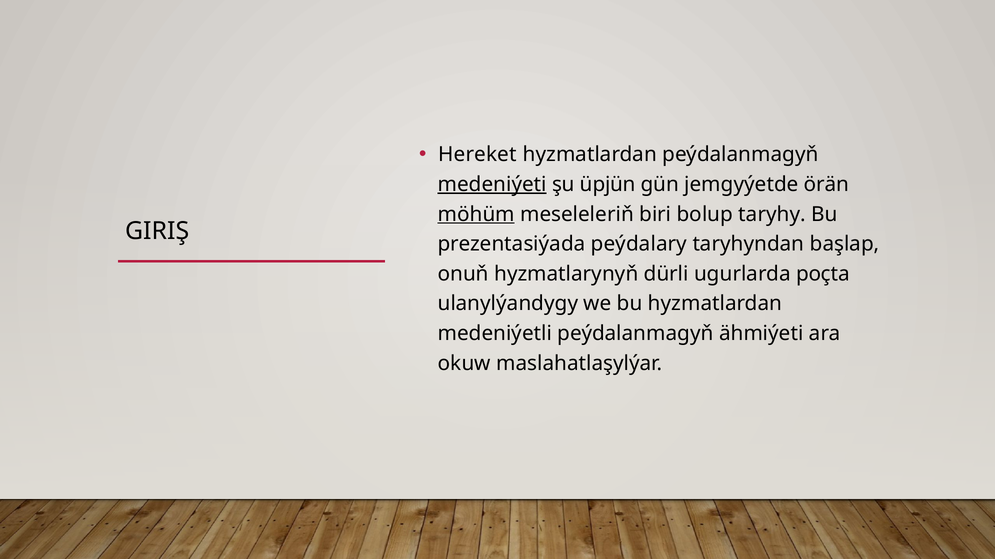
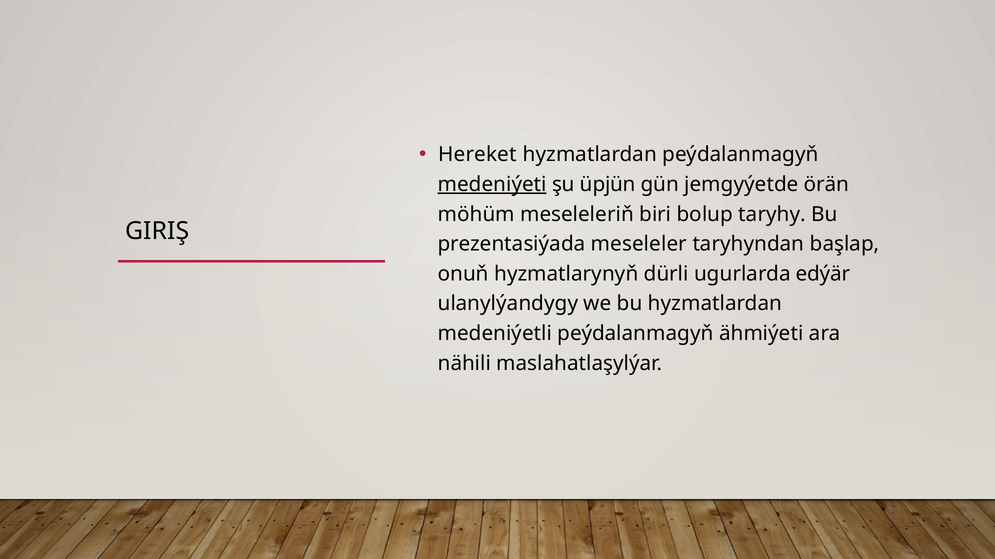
möhüm underline: present -> none
peýdalary: peýdalary -> meseleler
poçta: poçta -> edýär
okuw: okuw -> nähili
